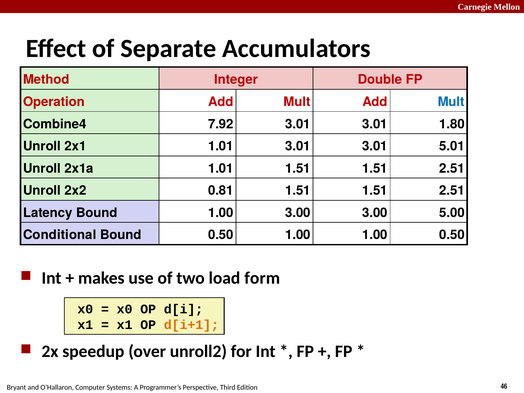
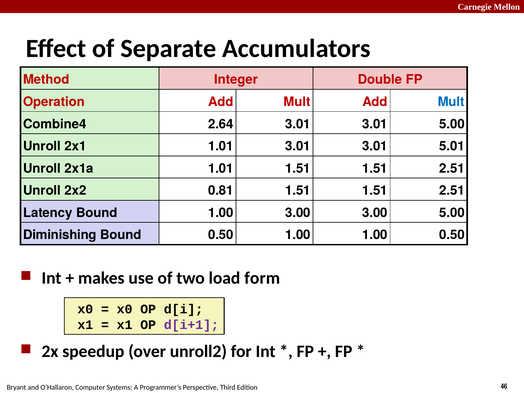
7.92: 7.92 -> 2.64
3.01 1.80: 1.80 -> 5.00
Conditional: Conditional -> Diminishing
d[i+1 colour: orange -> purple
